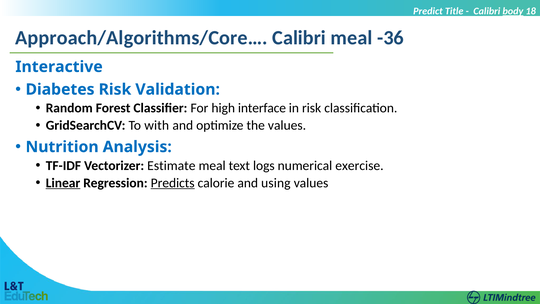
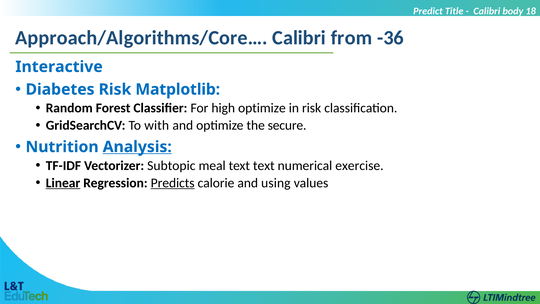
body underline: present -> none
Calibri meal: meal -> from
Validation: Validation -> Matplotlib
high interface: interface -> optimize
the values: values -> secure
Analysis underline: none -> present
Estimate: Estimate -> Subtopic
text logs: logs -> text
